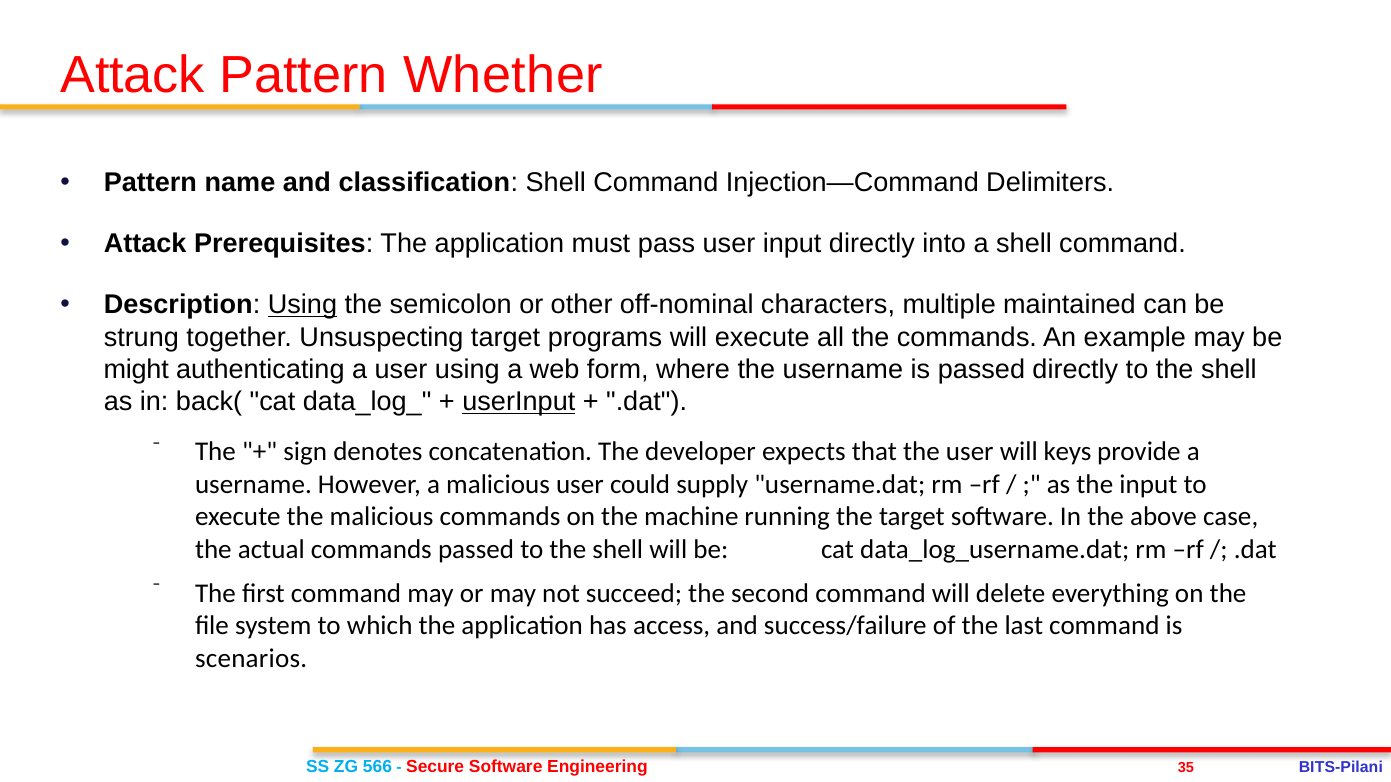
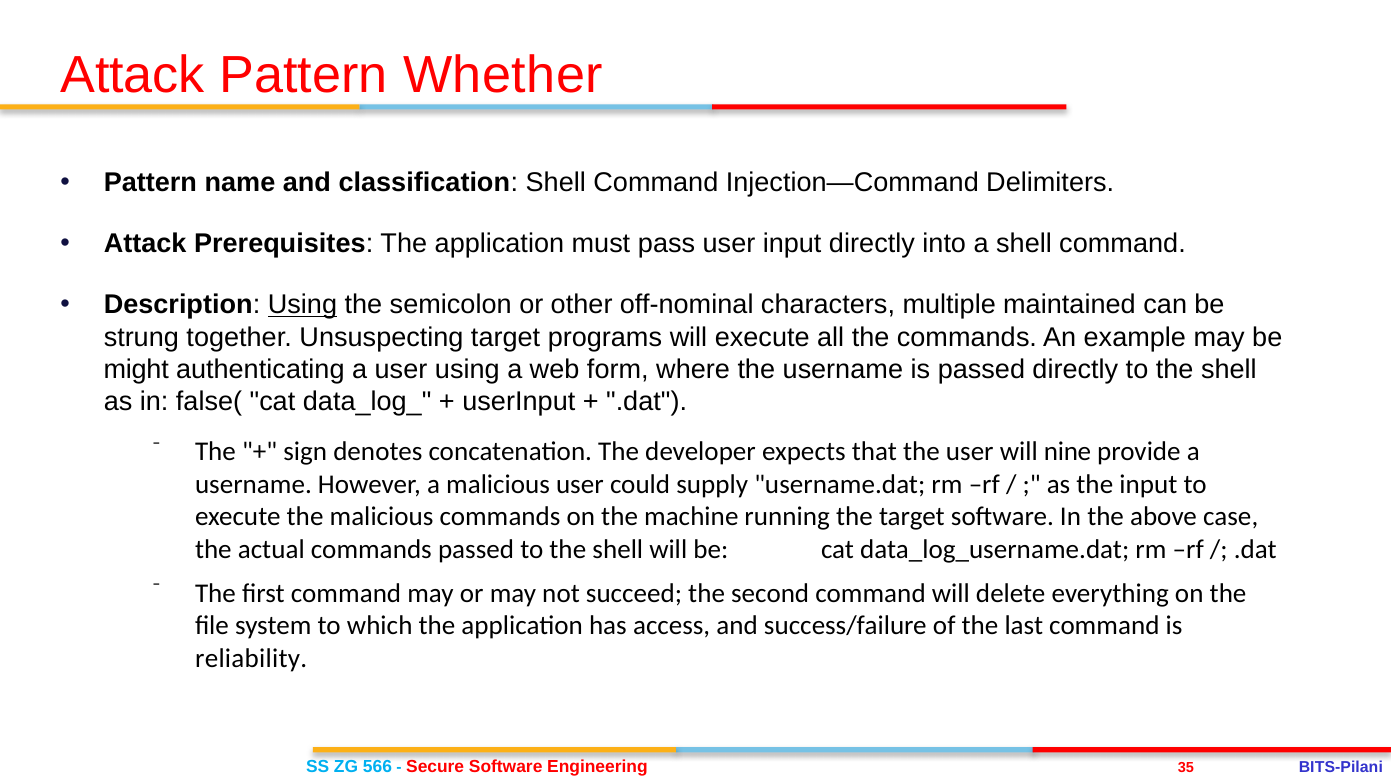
back(: back( -> false(
userInput underline: present -> none
keys: keys -> nine
scenarios: scenarios -> reliability
